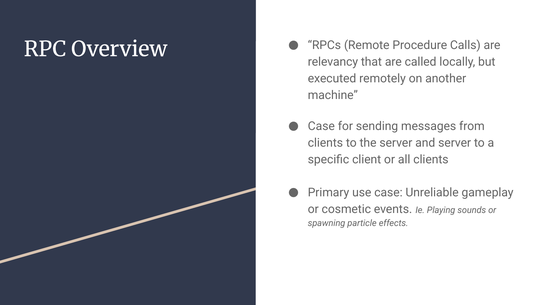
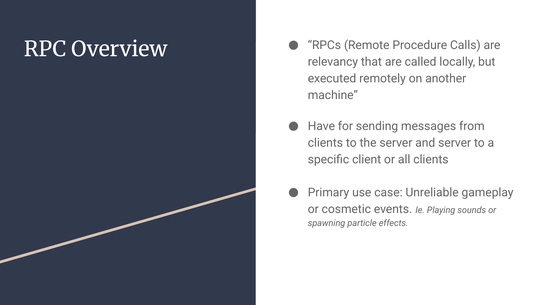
Case at (321, 126): Case -> Have
